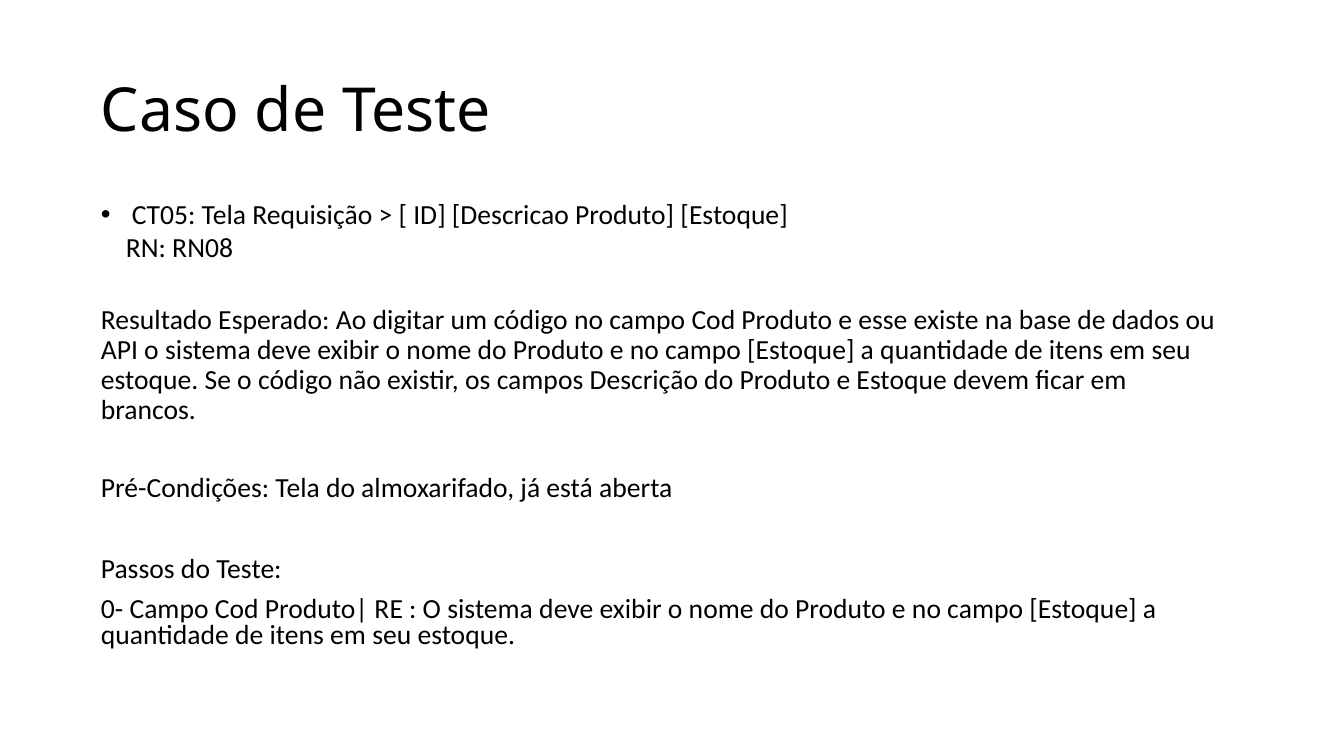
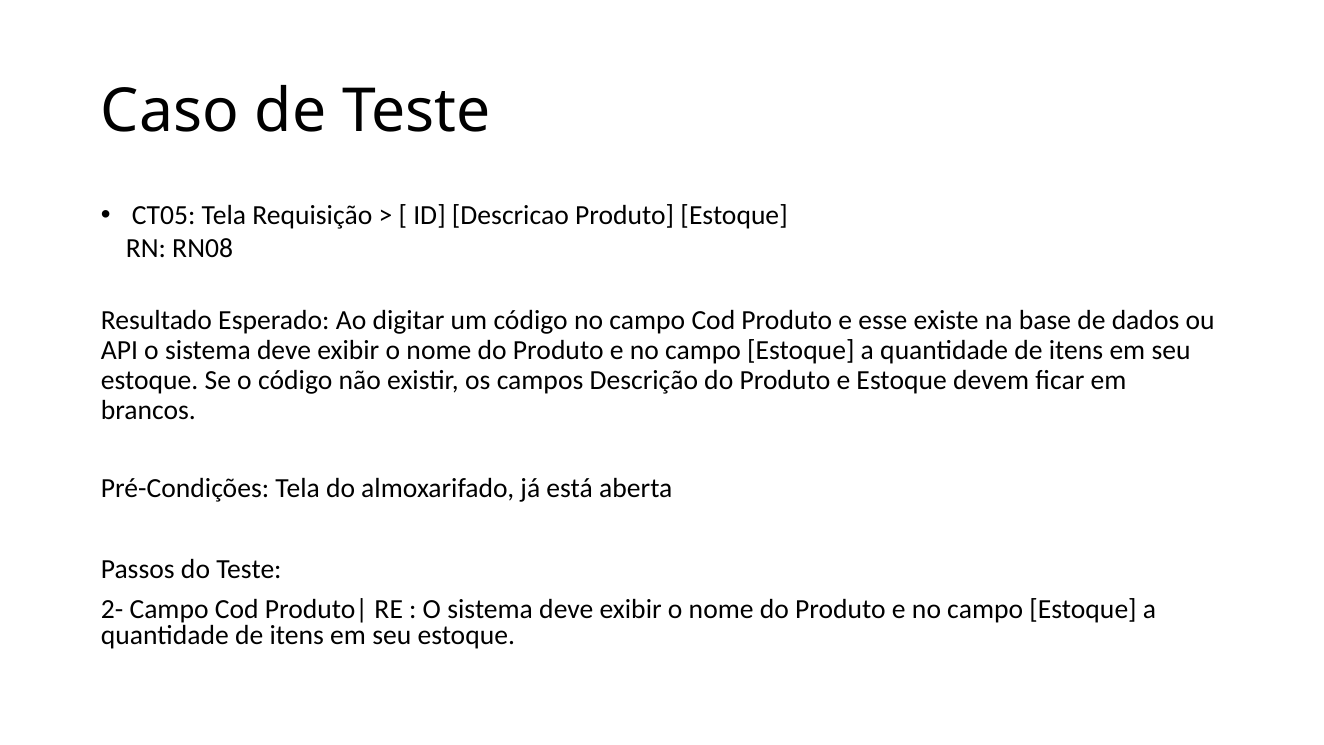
0-: 0- -> 2-
